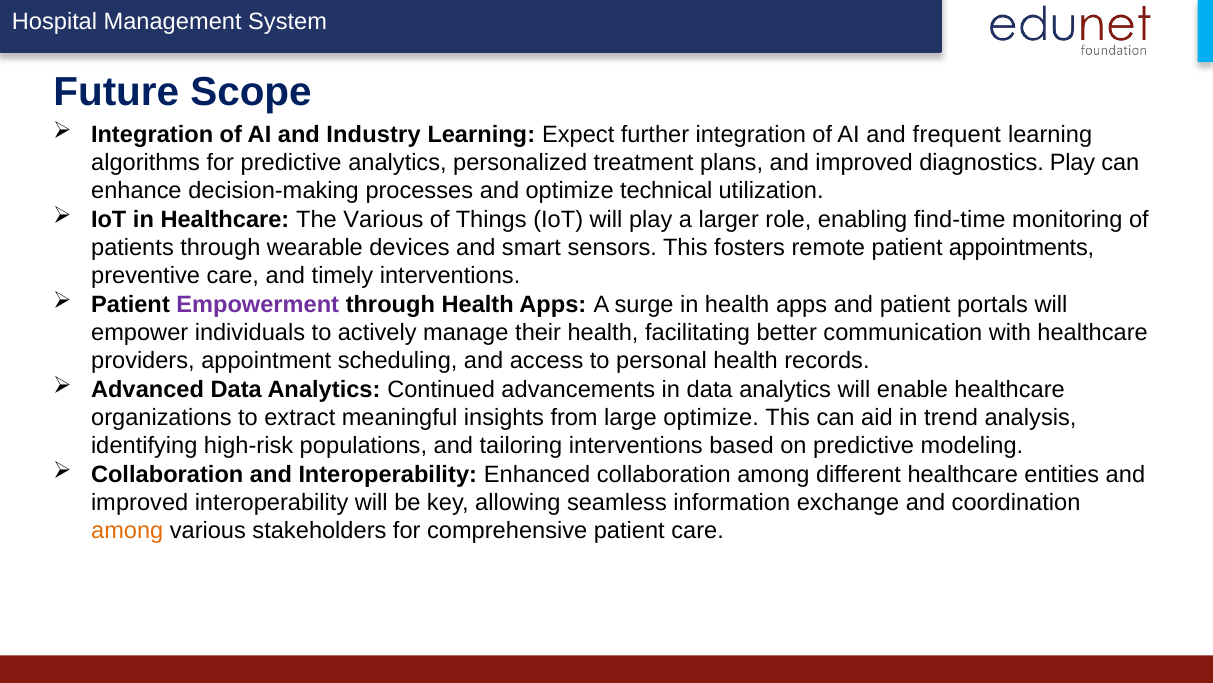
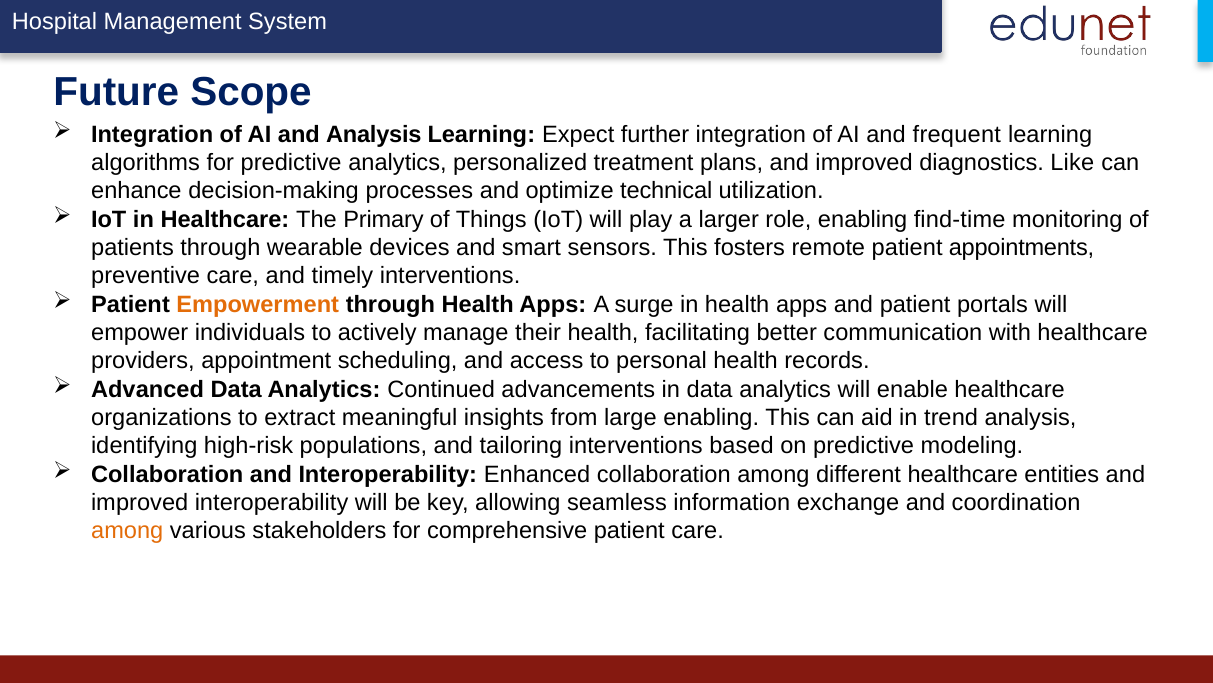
and Industry: Industry -> Analysis
diagnostics Play: Play -> Like
The Various: Various -> Primary
Empowerment colour: purple -> orange
large optimize: optimize -> enabling
